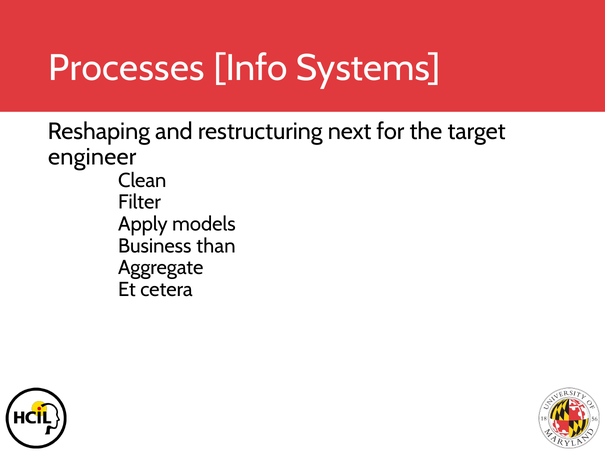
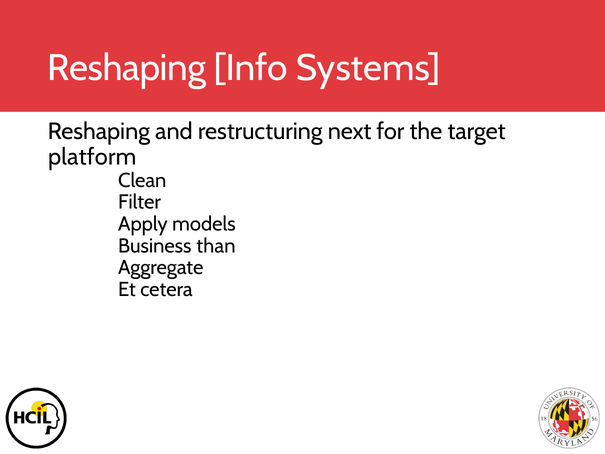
Processes at (126, 68): Processes -> Reshaping
engineer: engineer -> platform
